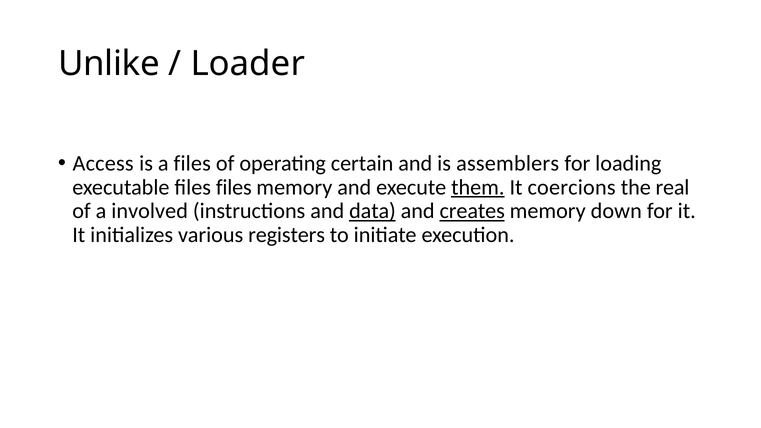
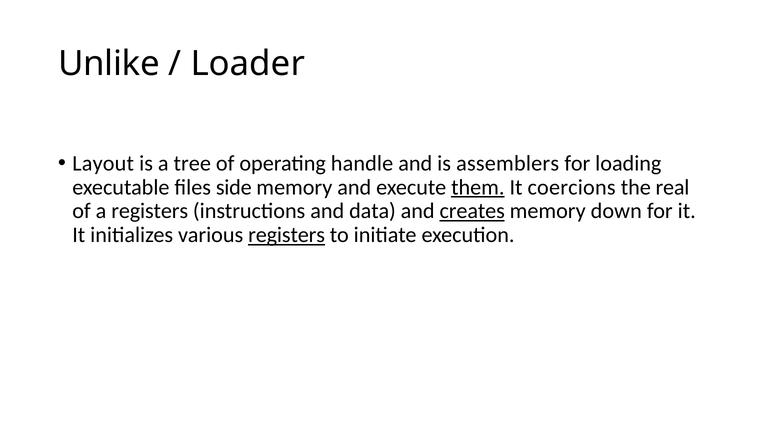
Access: Access -> Layout
a files: files -> tree
certain: certain -> handle
files files: files -> side
a involved: involved -> registers
data underline: present -> none
registers at (287, 235) underline: none -> present
